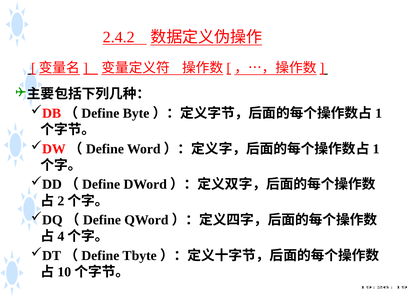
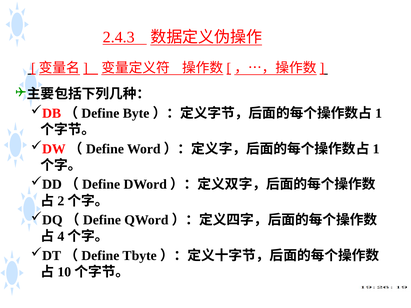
2.4.2: 2.4.2 -> 2.4.3
